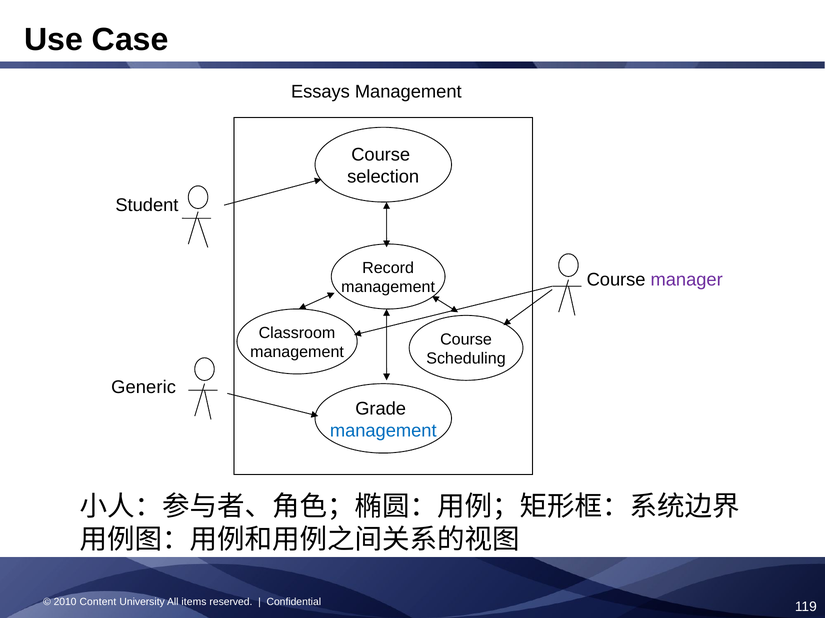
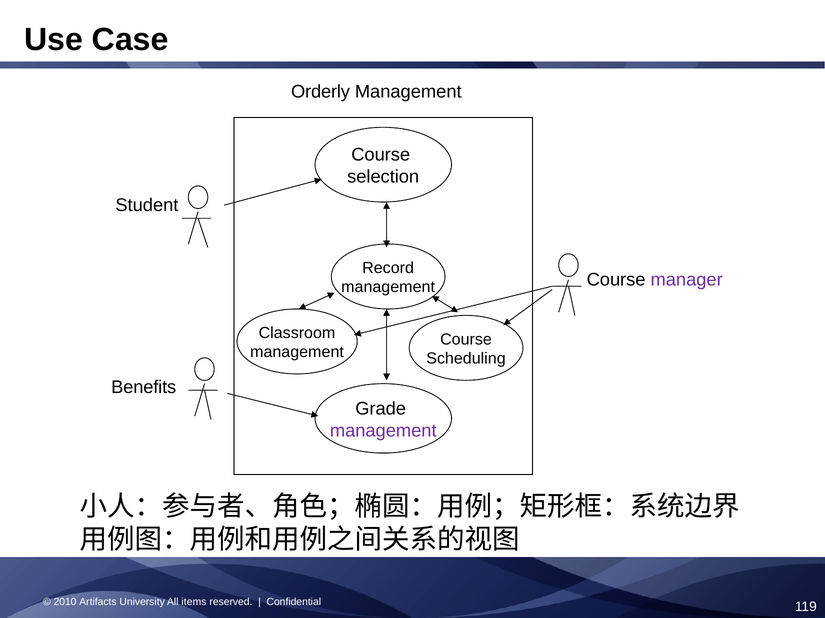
Essays: Essays -> Orderly
Generic: Generic -> Benefits
management at (383, 431) colour: blue -> purple
Content: Content -> Artifacts
